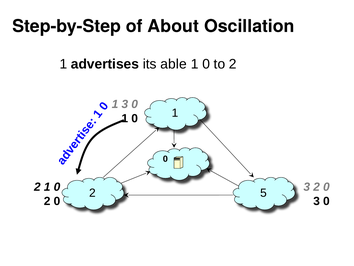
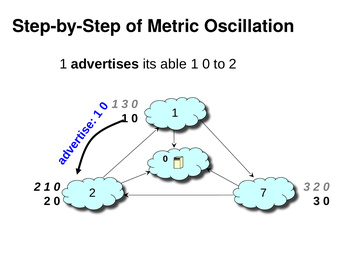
About: About -> Metric
5: 5 -> 7
